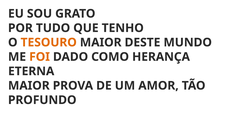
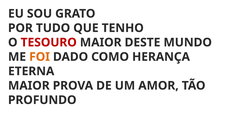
TESOURO colour: orange -> red
